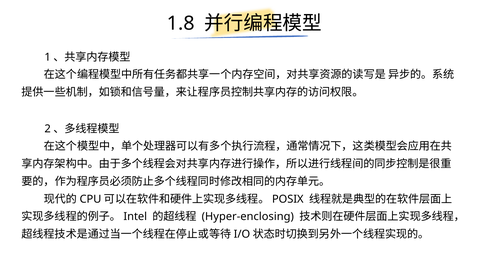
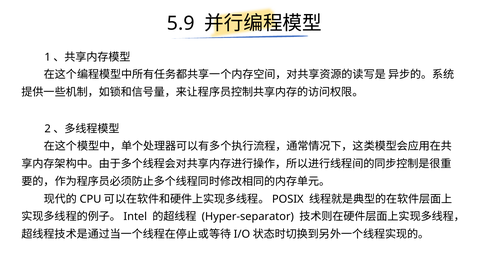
1.8: 1.8 -> 5.9
Hyper-enclosing: Hyper-enclosing -> Hyper-separator
